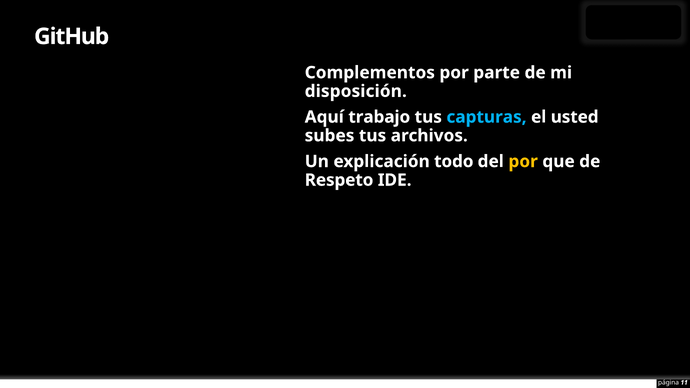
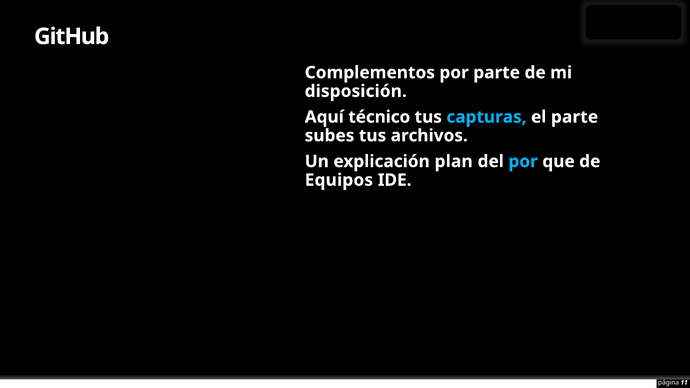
trabajo: trabajo -> técnico
el usted: usted -> parte
todo: todo -> plan
por at (523, 161) colour: yellow -> light blue
Respeto: Respeto -> Equipos
